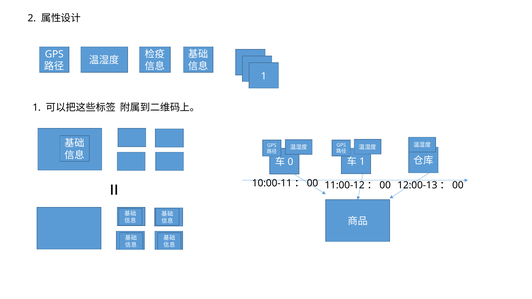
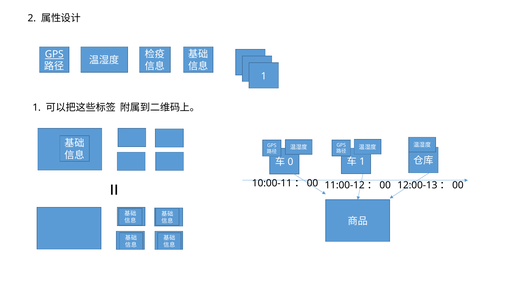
GPS at (54, 54) underline: none -> present
